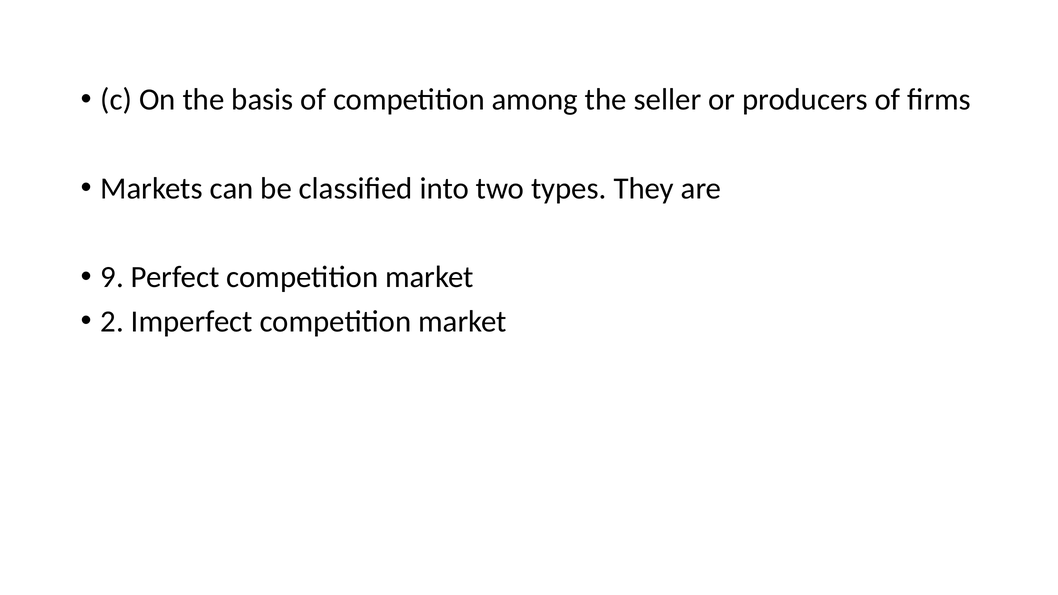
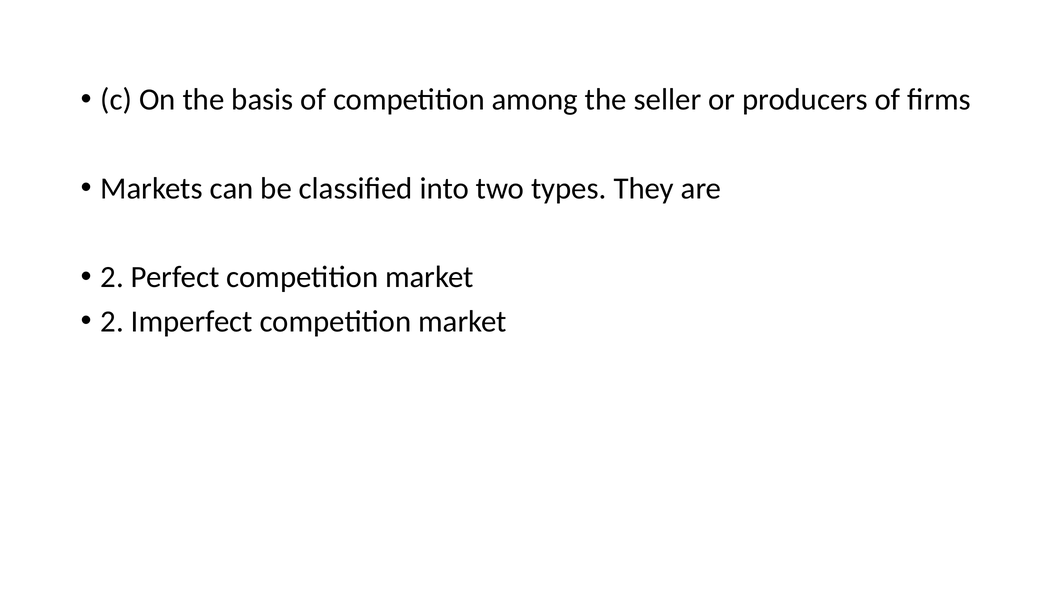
9 at (112, 277): 9 -> 2
